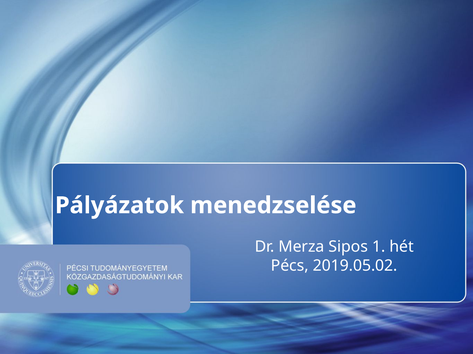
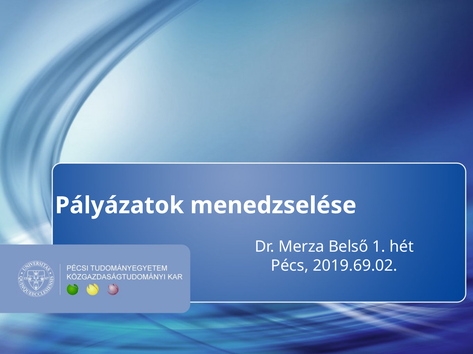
Sipos: Sipos -> Belső
2019.05.02: 2019.05.02 -> 2019.69.02
